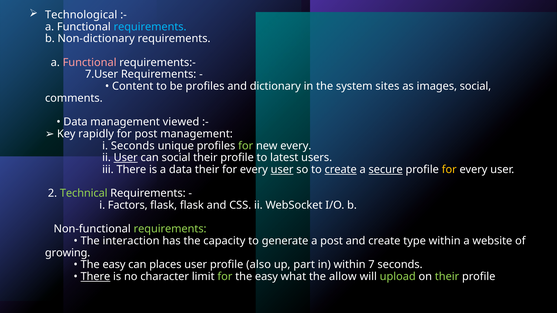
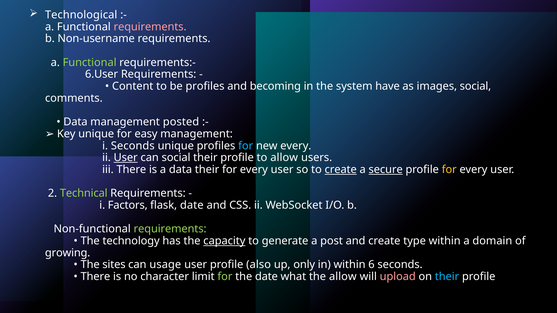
requirements at (150, 27) colour: light blue -> pink
Non-dictionary: Non-dictionary -> Non-username
Functional at (90, 62) colour: pink -> light green
7.User: 7.User -> 6.User
dictionary: dictionary -> becoming
sites: sites -> have
viewed: viewed -> posted
Key rapidly: rapidly -> unique
for post: post -> easy
for at (246, 146) colour: light green -> light blue
to latest: latest -> allow
user at (282, 170) underline: present -> none
flask flask: flask -> date
interaction: interaction -> technology
capacity underline: none -> present
website: website -> domain
easy at (114, 265): easy -> sites
places: places -> usage
part: part -> only
7: 7 -> 6
There at (95, 277) underline: present -> none
easy at (266, 277): easy -> date
upload colour: light green -> pink
their at (447, 277) colour: light green -> light blue
